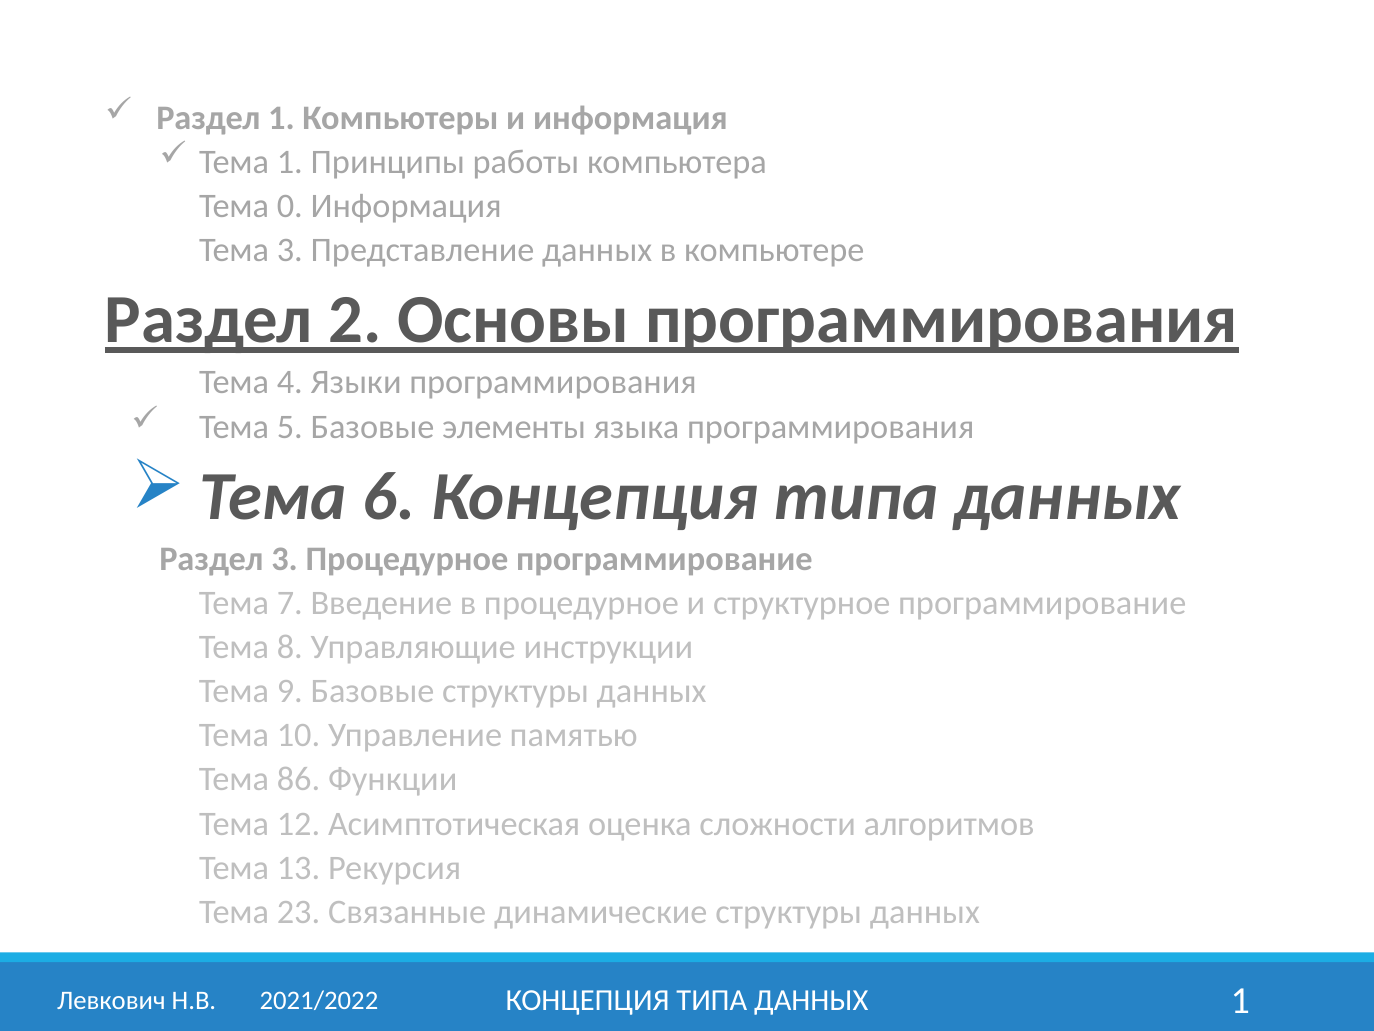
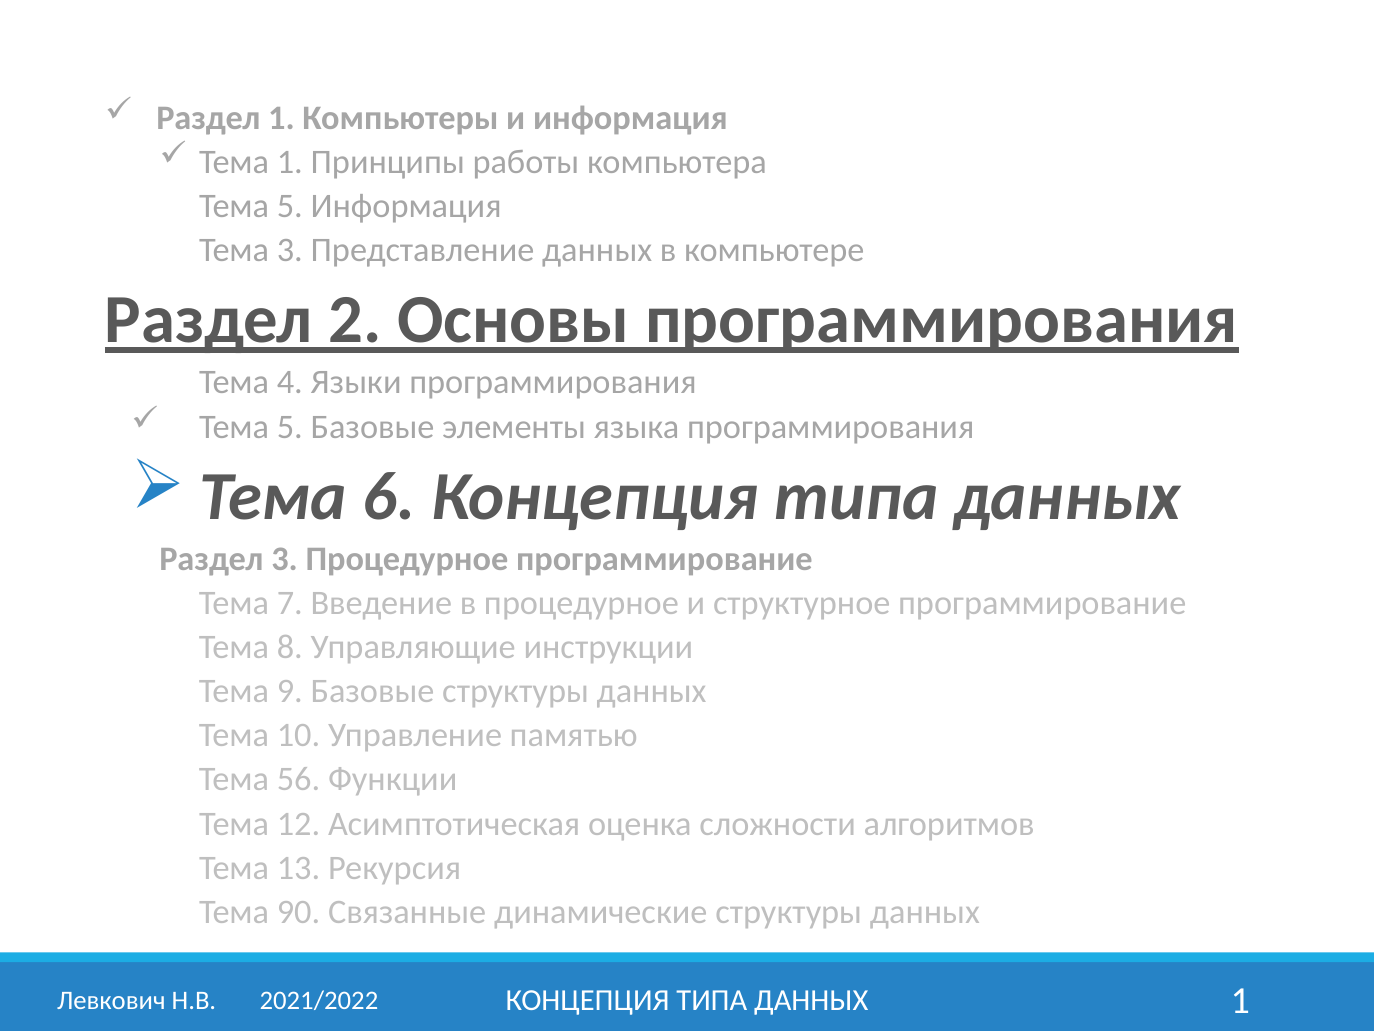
0 at (290, 206): 0 -> 5
86: 86 -> 56
23: 23 -> 90
